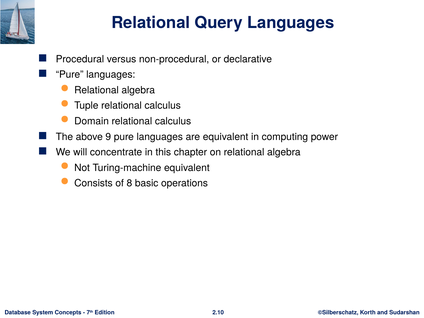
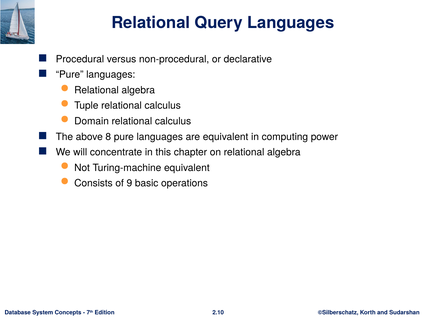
9: 9 -> 8
8: 8 -> 9
